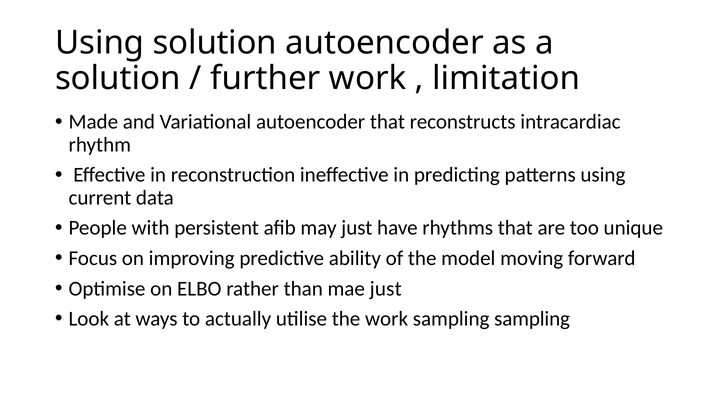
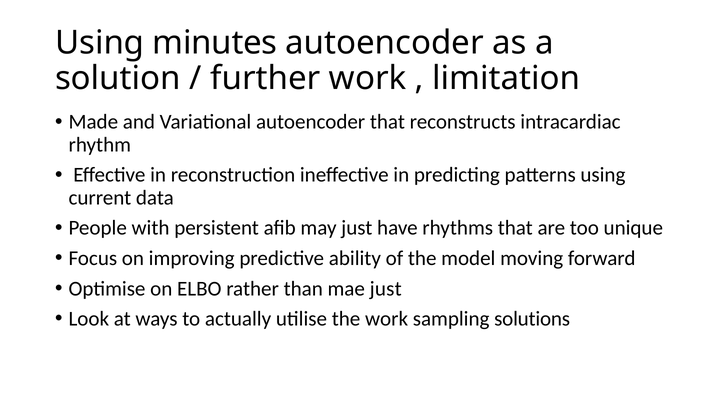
Using solution: solution -> minutes
sampling sampling: sampling -> solutions
